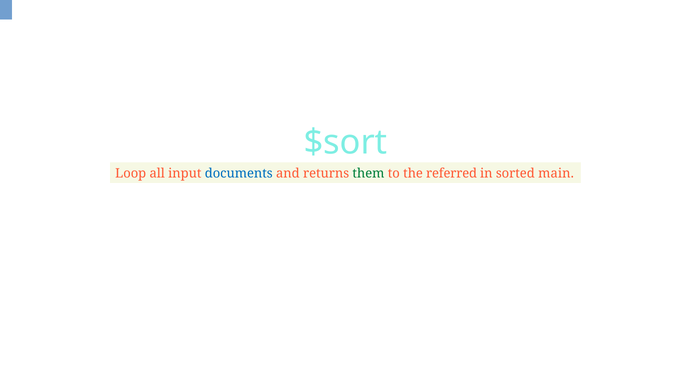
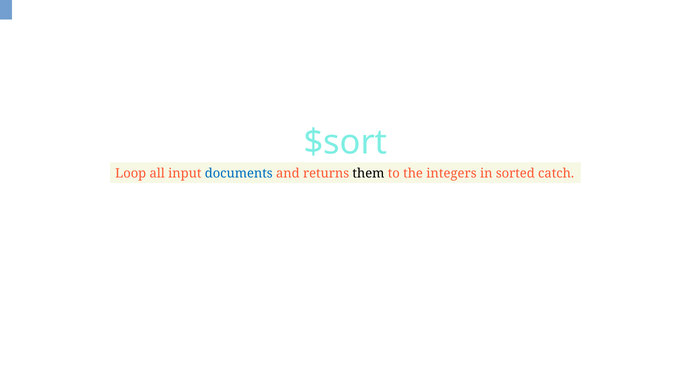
them colour: green -> black
referred: referred -> integers
main: main -> catch
